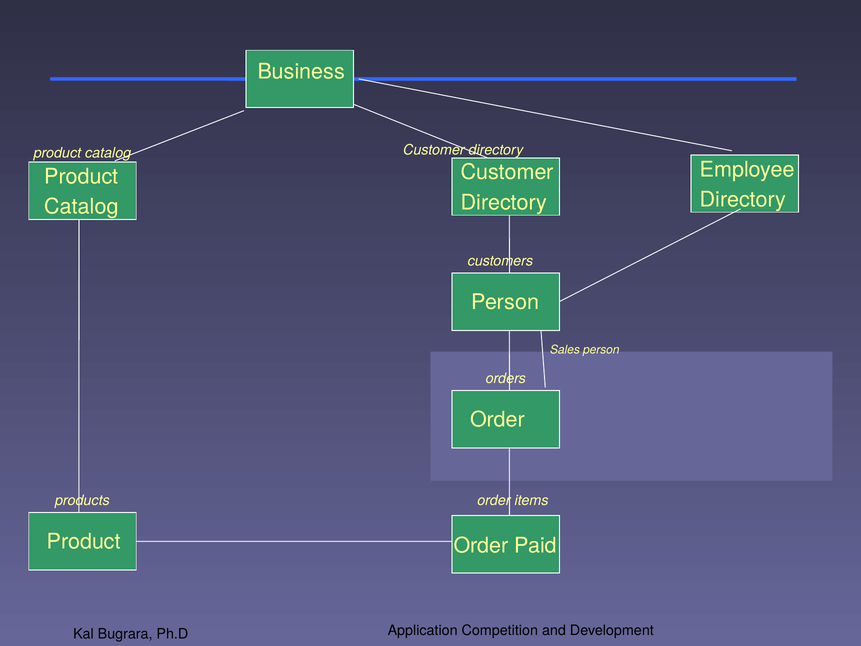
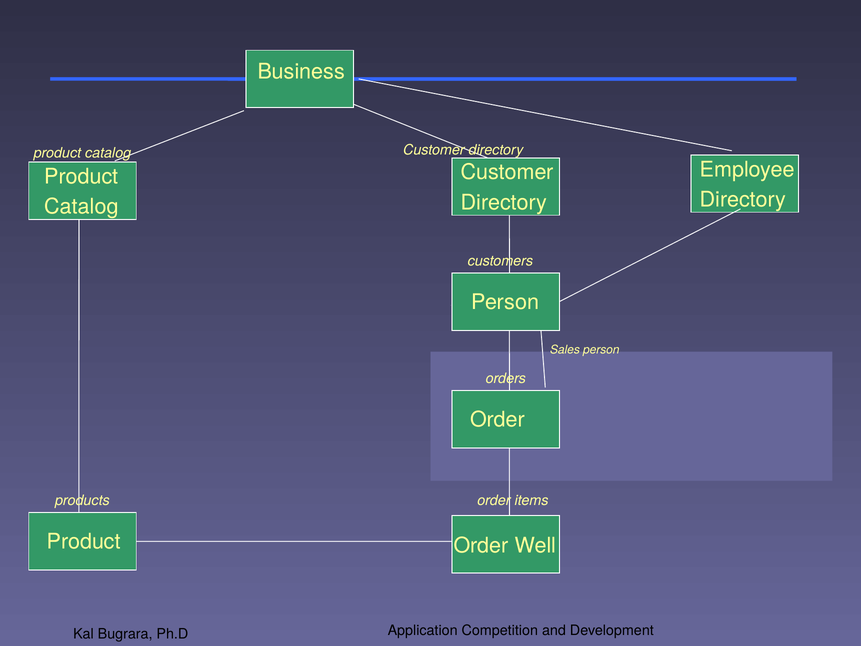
Paid: Paid -> Well
